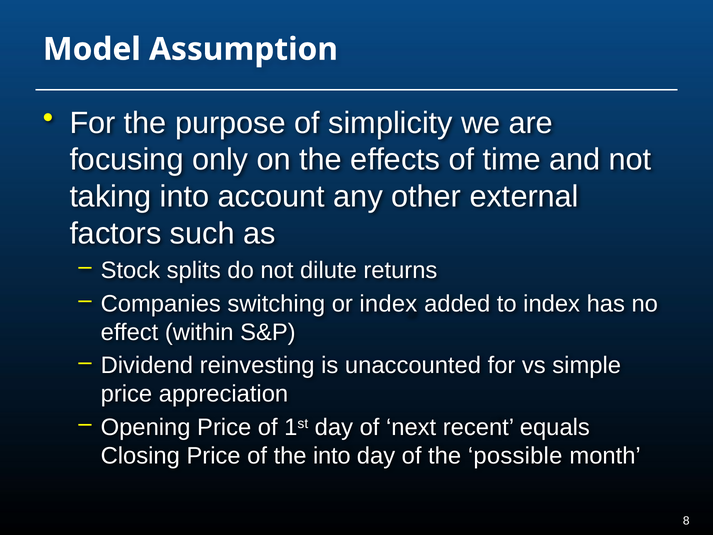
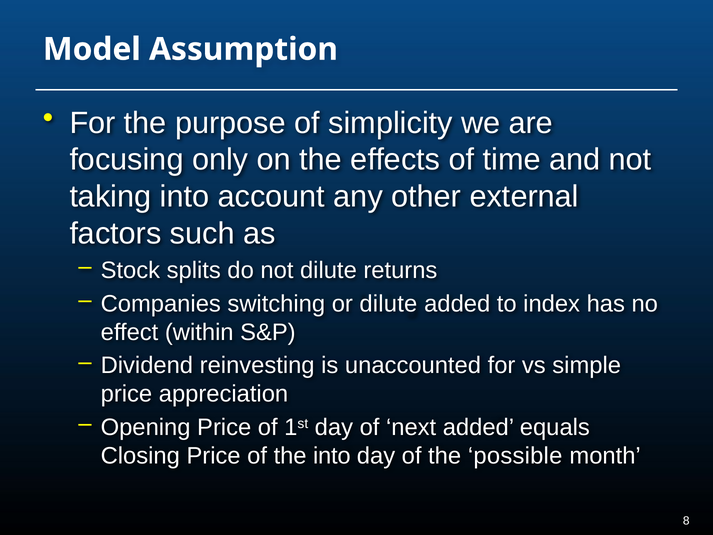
or index: index -> dilute
next recent: recent -> added
